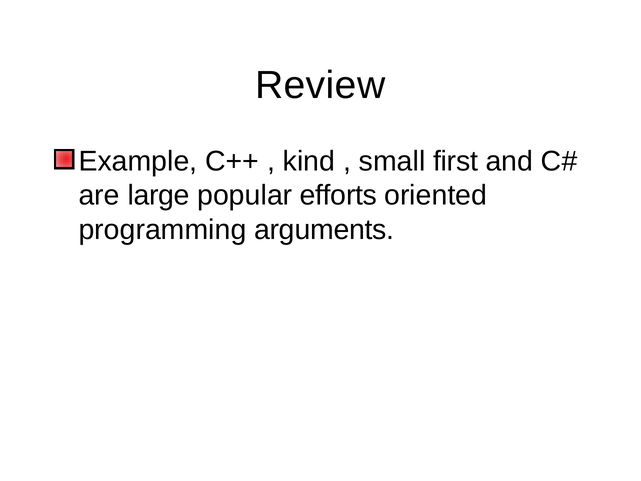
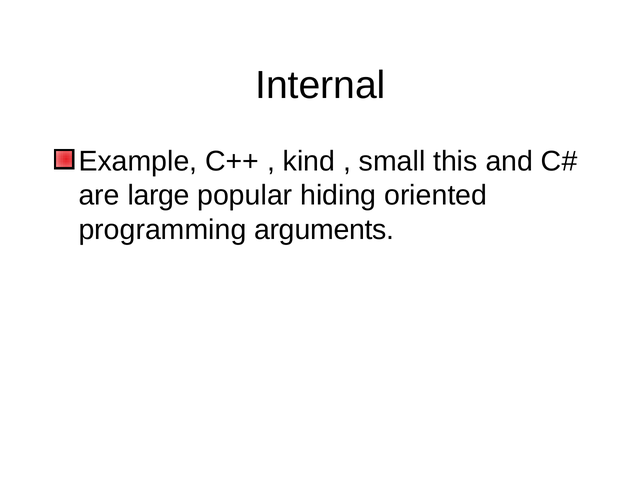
Review: Review -> Internal
first: first -> this
efforts: efforts -> hiding
